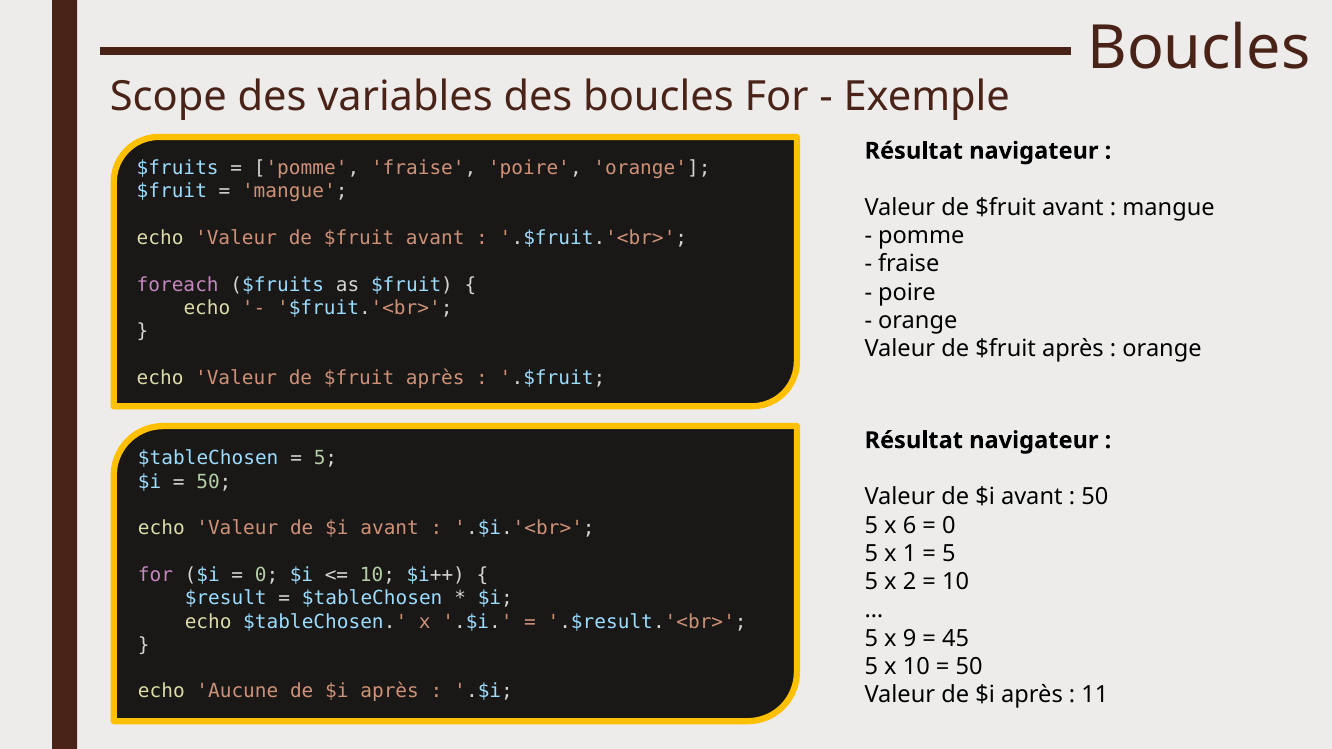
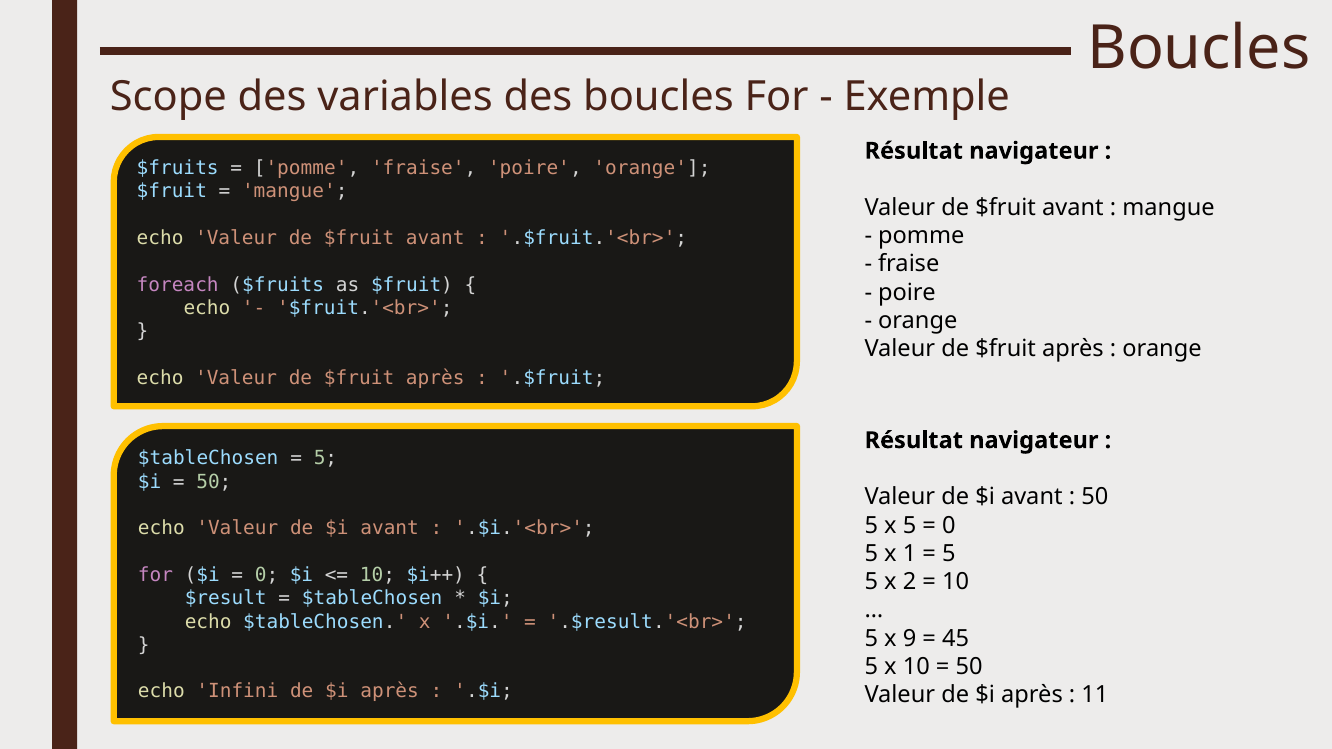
x 6: 6 -> 5
Aucune: Aucune -> Infini
